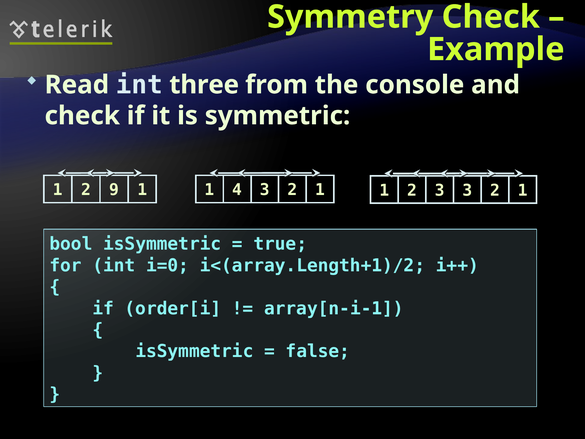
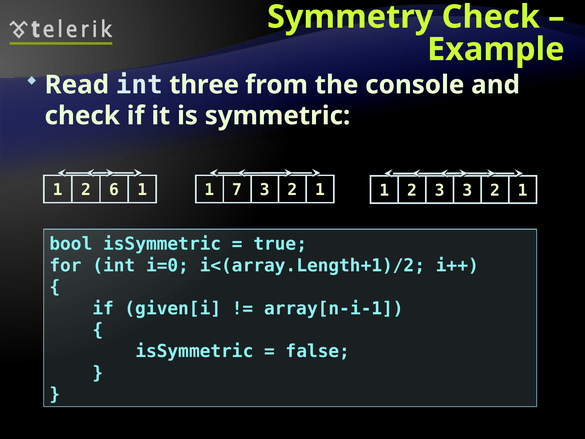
9: 9 -> 6
4: 4 -> 7
order[i: order[i -> given[i
